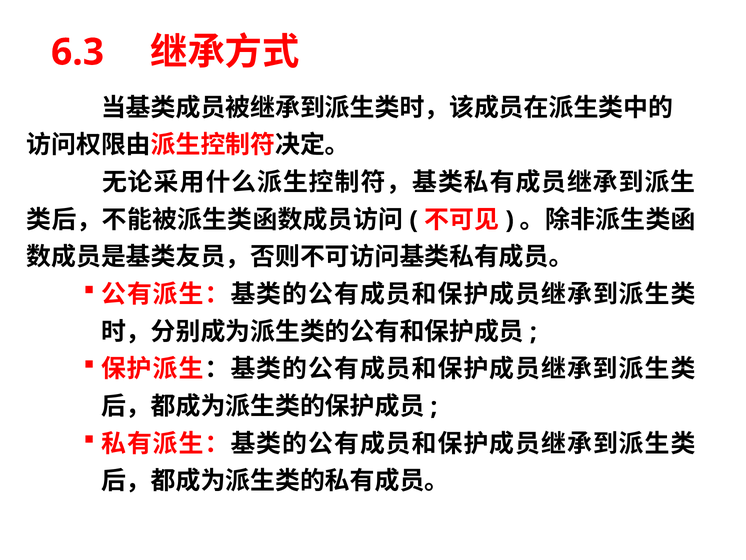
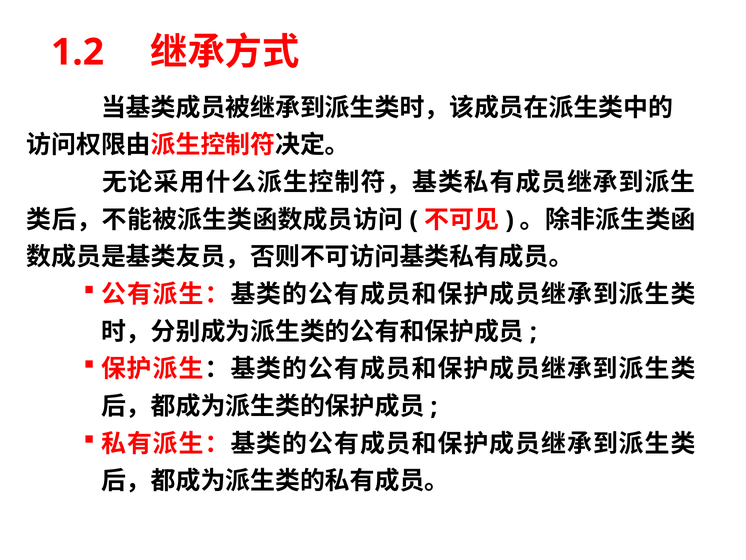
6.3: 6.3 -> 1.2
